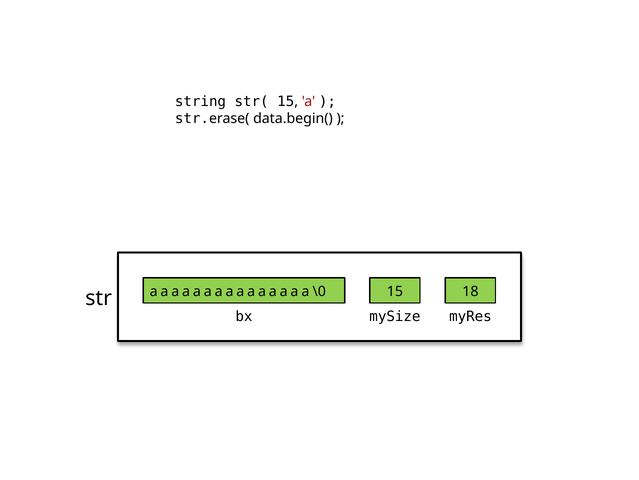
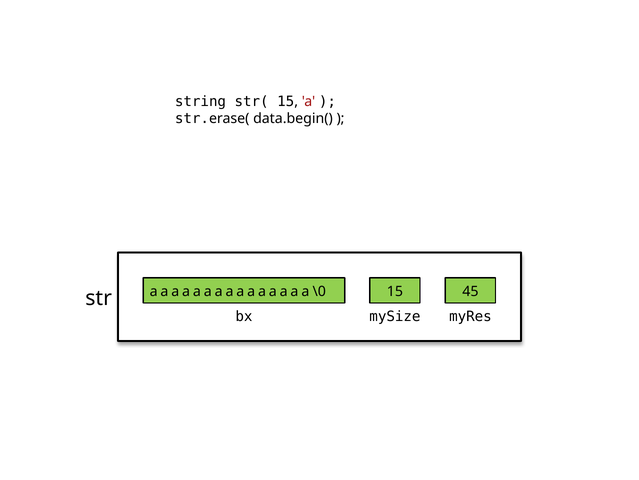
18: 18 -> 45
